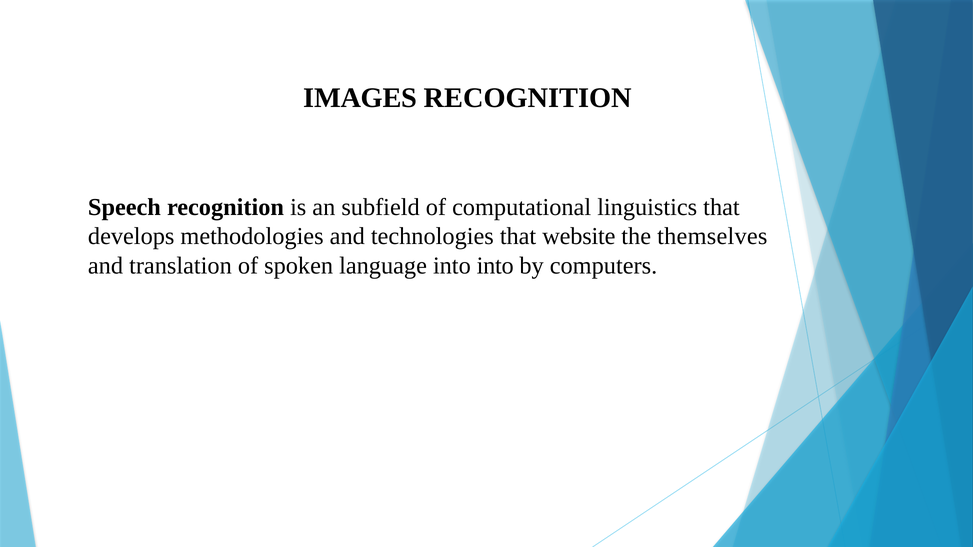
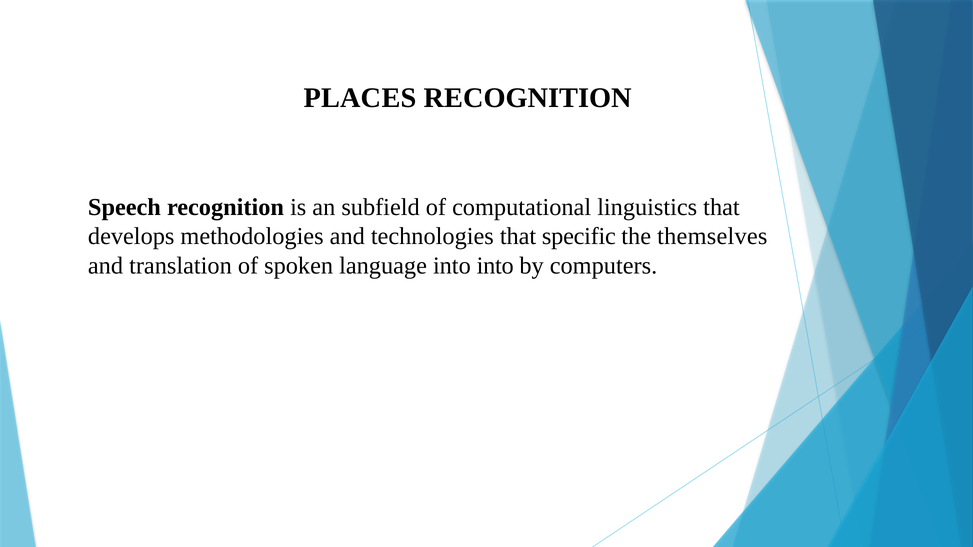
IMAGES: IMAGES -> PLACES
website: website -> specific
